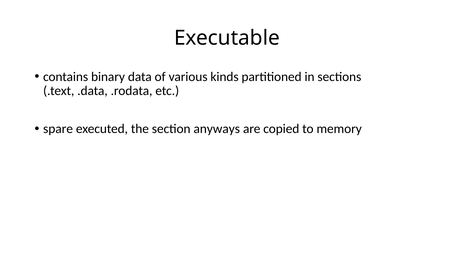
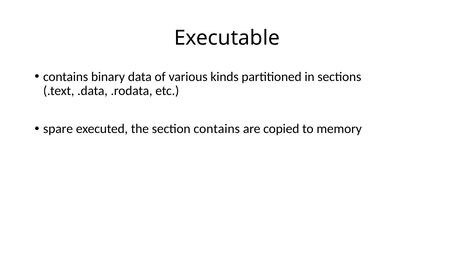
section anyways: anyways -> contains
